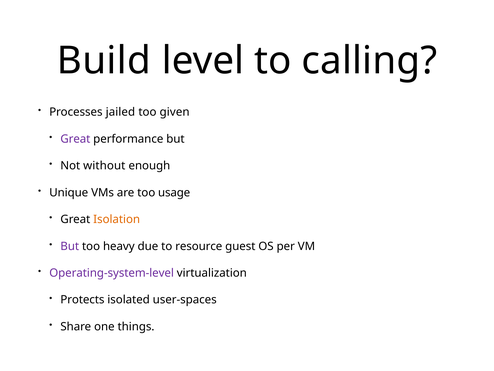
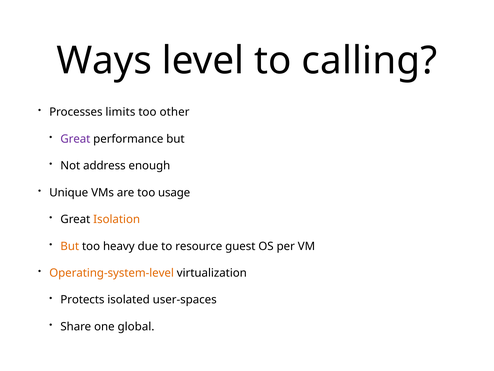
Build: Build -> Ways
jailed: jailed -> limits
given: given -> other
without: without -> address
But at (70, 246) colour: purple -> orange
Operating-system-level colour: purple -> orange
things: things -> global
